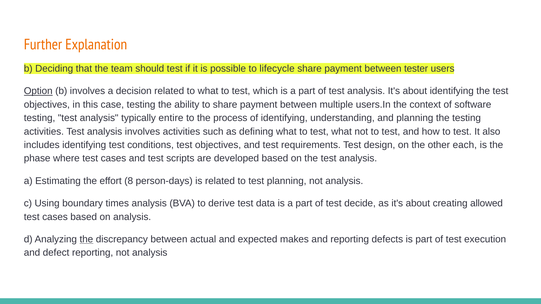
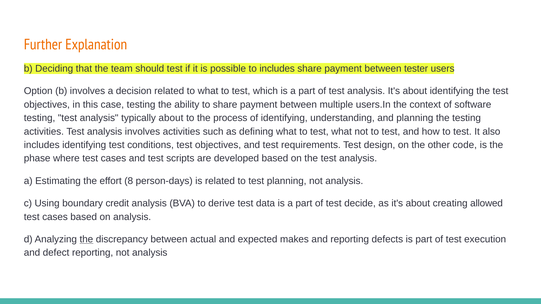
to lifecycle: lifecycle -> includes
Option underline: present -> none
typically entire: entire -> about
each: each -> code
times: times -> credit
